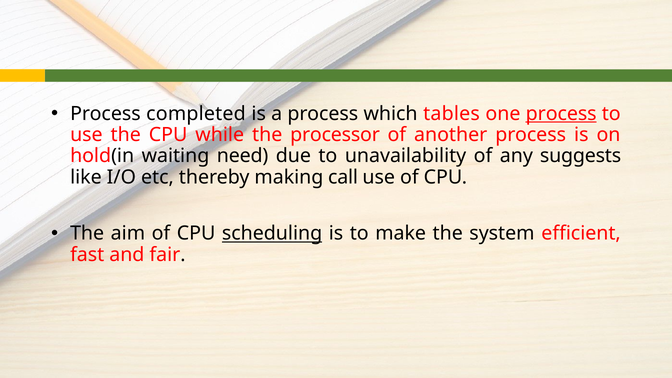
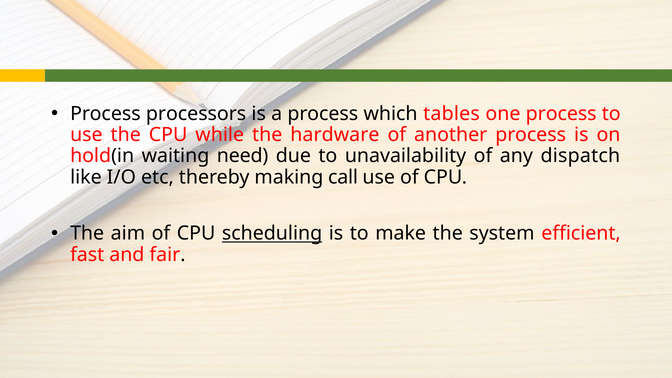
completed: completed -> processors
process at (561, 114) underline: present -> none
processor: processor -> hardware
suggests: suggests -> dispatch
